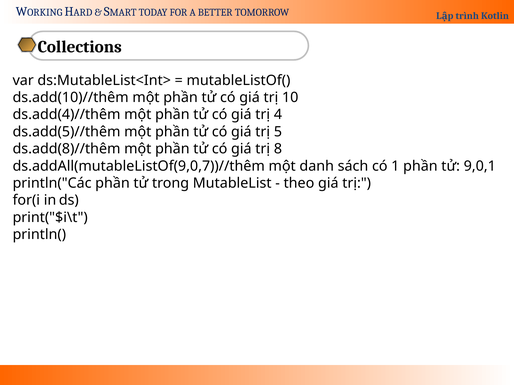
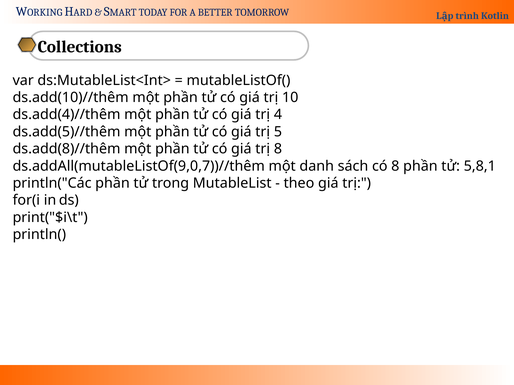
có 1: 1 -> 8
9,0,1: 9,0,1 -> 5,8,1
